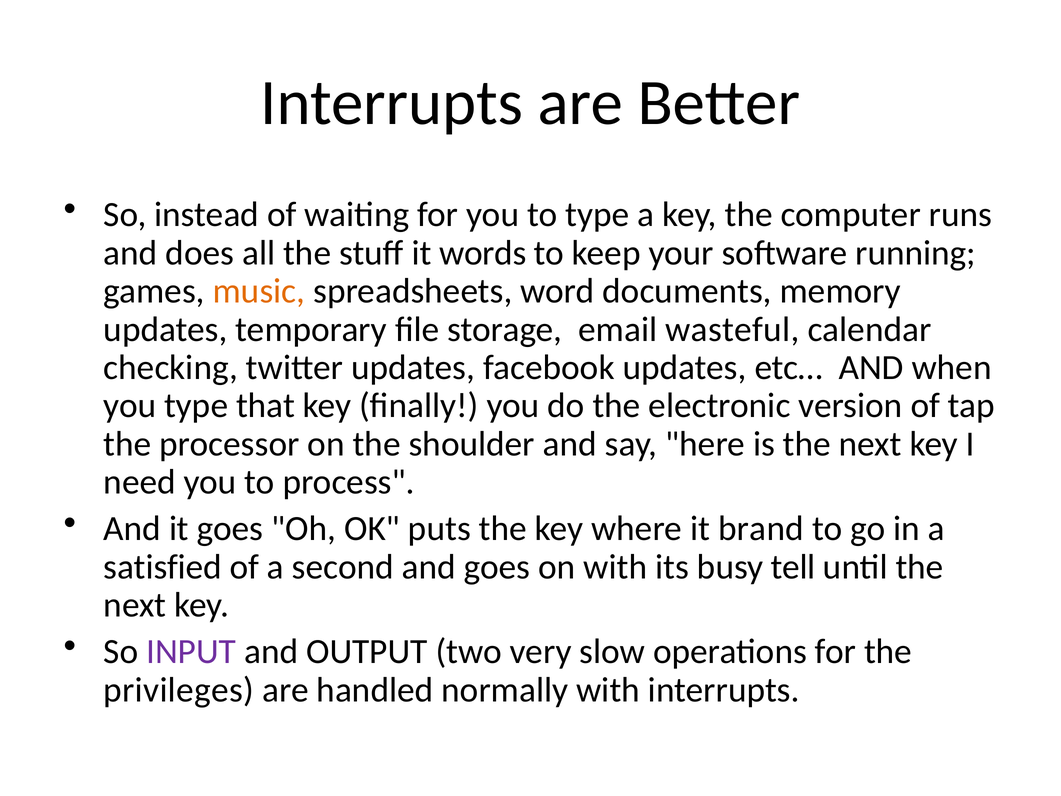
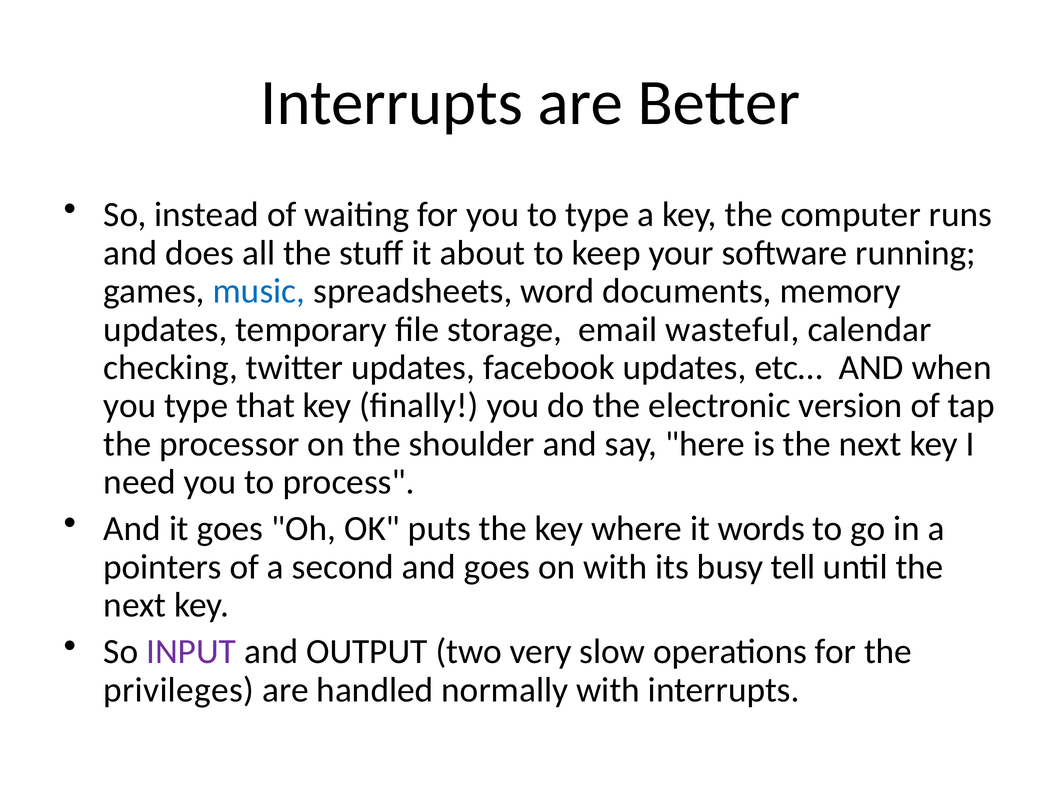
words: words -> about
music colour: orange -> blue
brand: brand -> words
satisfied: satisfied -> pointers
